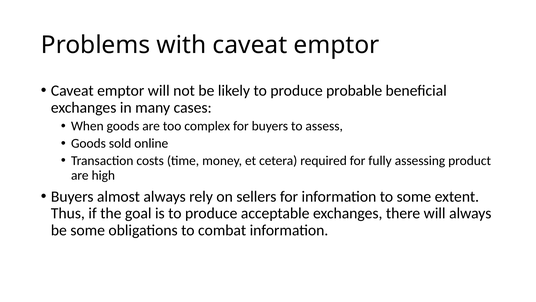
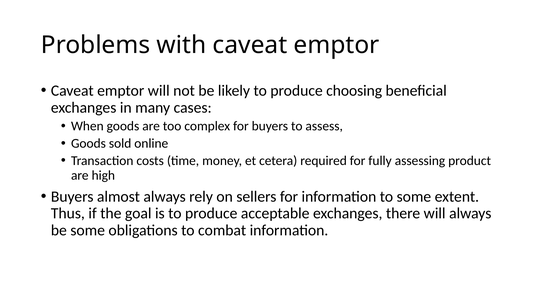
probable: probable -> choosing
